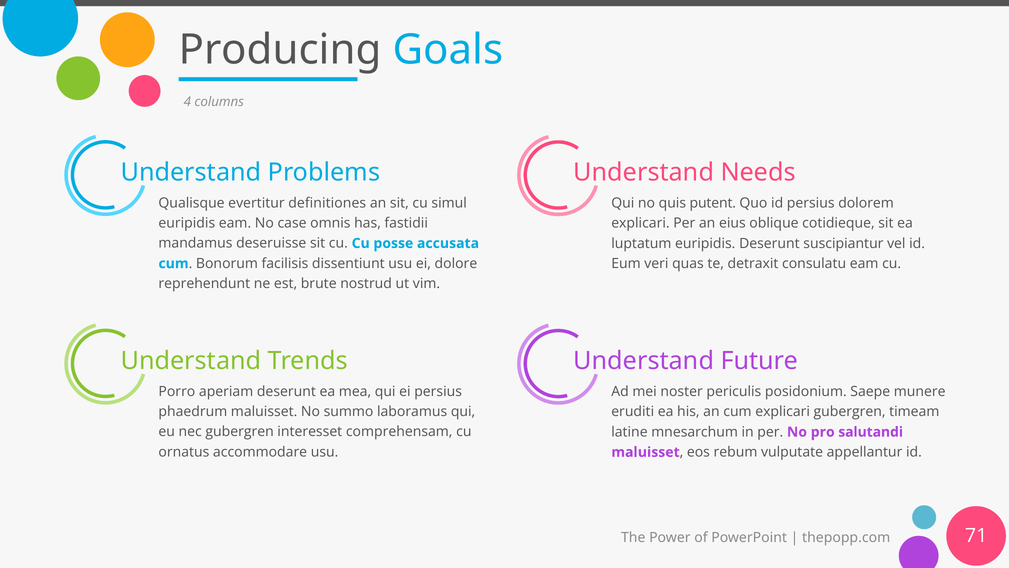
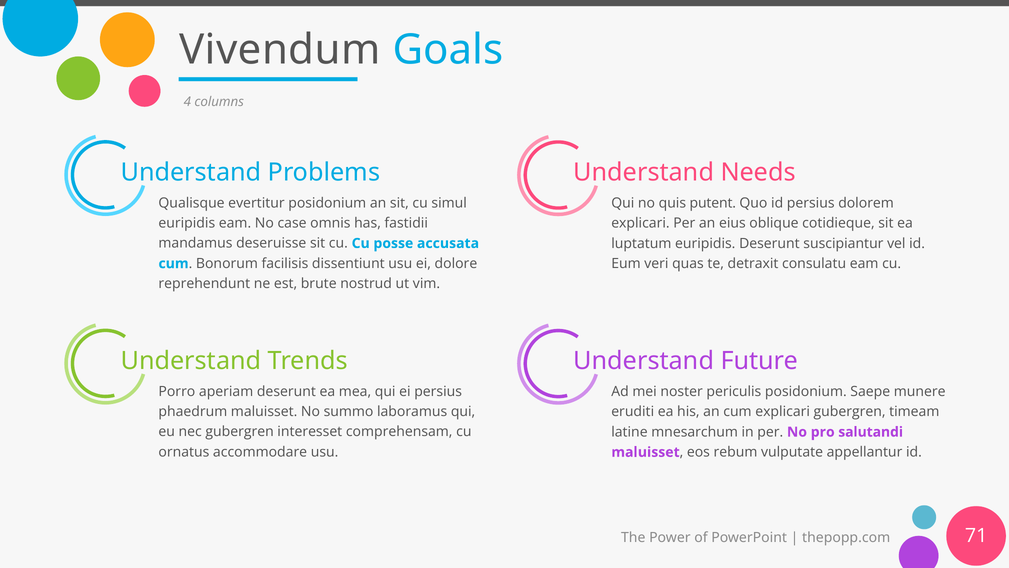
Producing: Producing -> Vivendum
evertitur definitiones: definitiones -> posidonium
